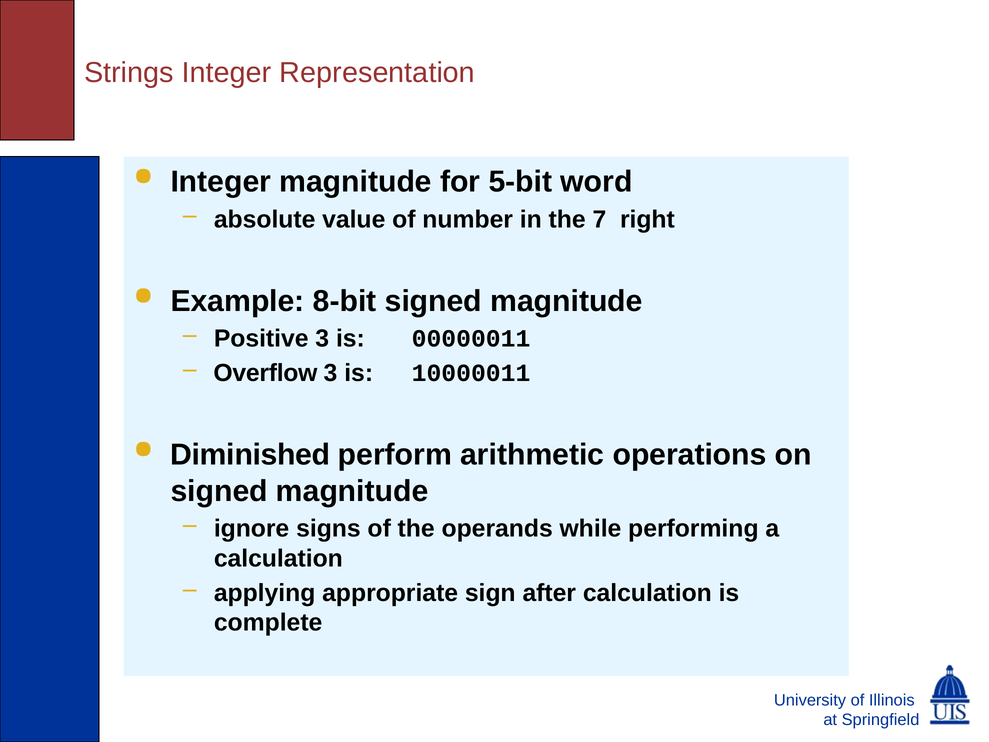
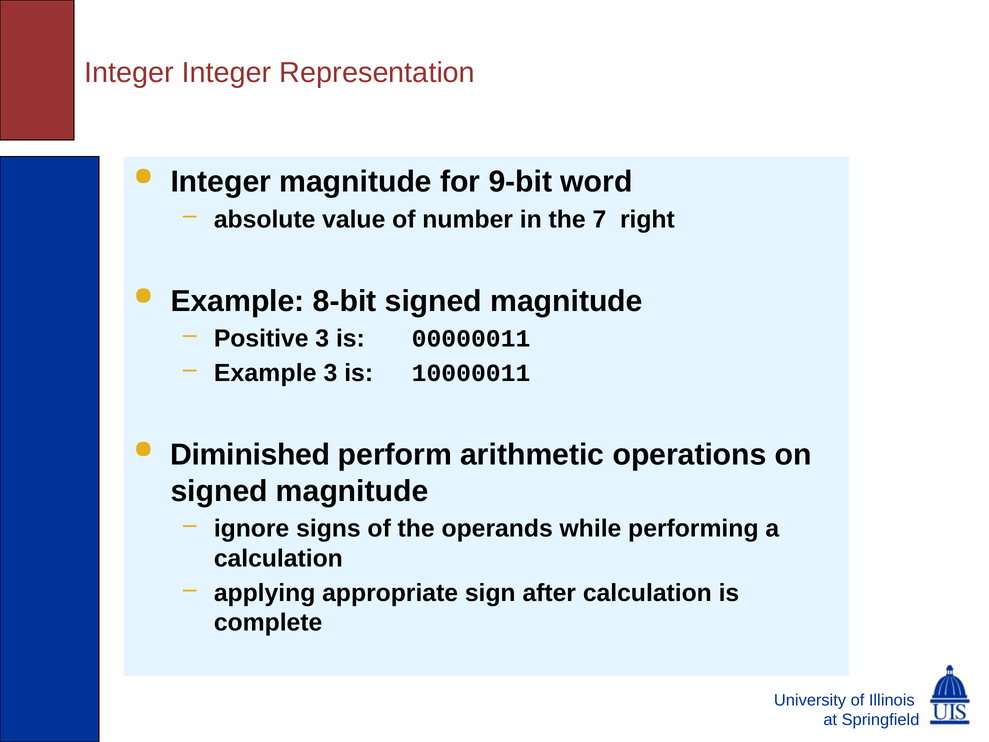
Strings at (129, 73): Strings -> Integer
5-bit: 5-bit -> 9-bit
Overflow at (265, 373): Overflow -> Example
